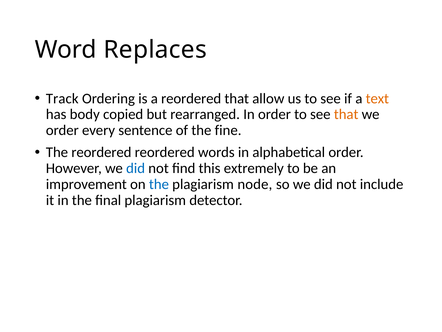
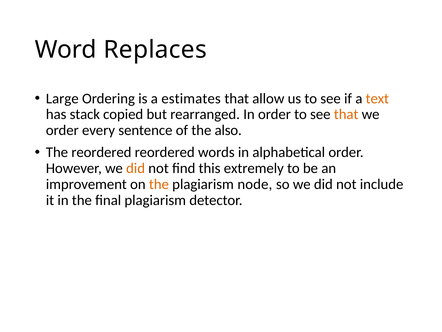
Track: Track -> Large
a reordered: reordered -> estimates
body: body -> stack
fine: fine -> also
did at (136, 168) colour: blue -> orange
the at (159, 184) colour: blue -> orange
